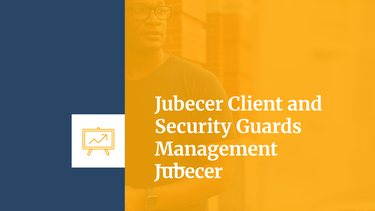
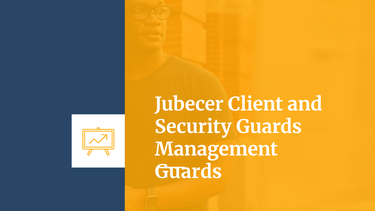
Jubecer at (189, 172): Jubecer -> Guards
